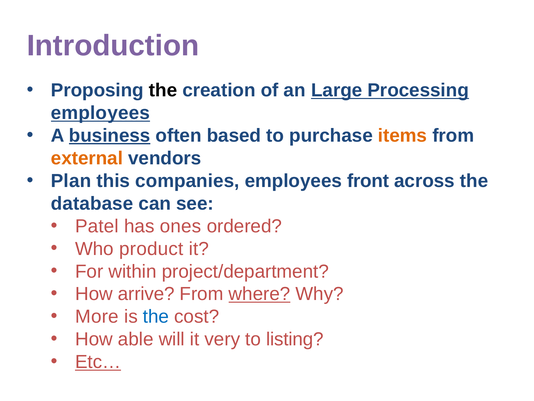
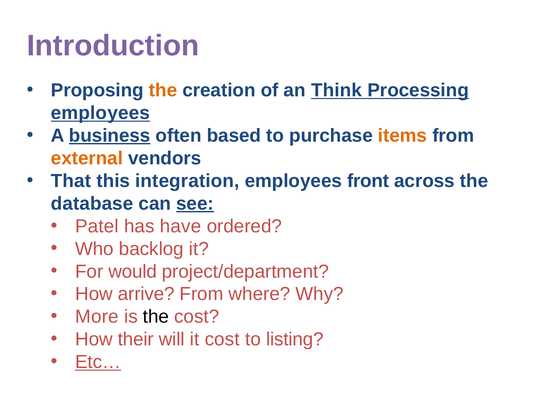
the at (163, 90) colour: black -> orange
Large: Large -> Think
Plan: Plan -> That
companies: companies -> integration
see underline: none -> present
ones: ones -> have
product: product -> backlog
within: within -> would
where underline: present -> none
the at (156, 316) colour: blue -> black
able: able -> their
it very: very -> cost
